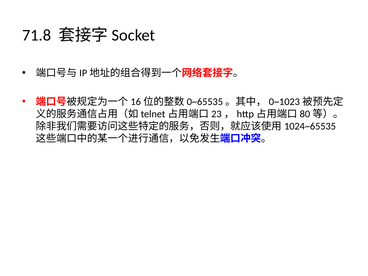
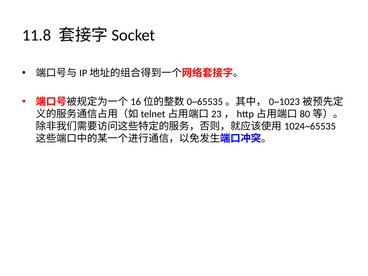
71.8: 71.8 -> 11.8
